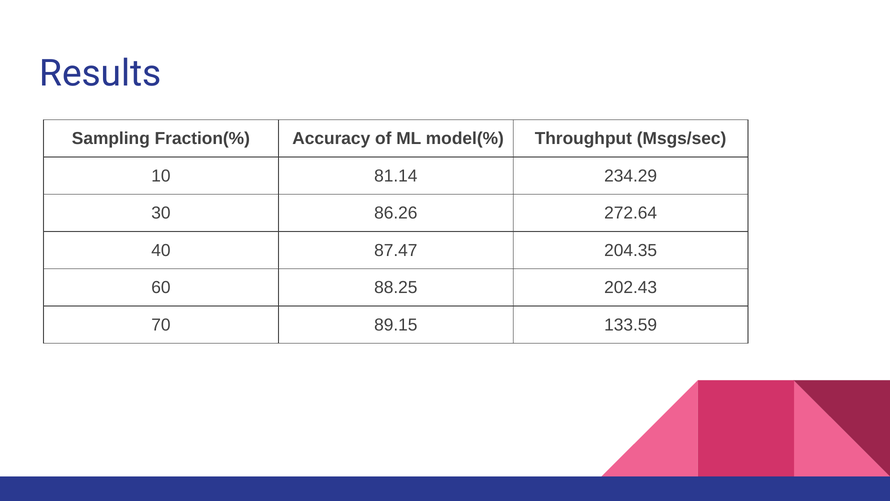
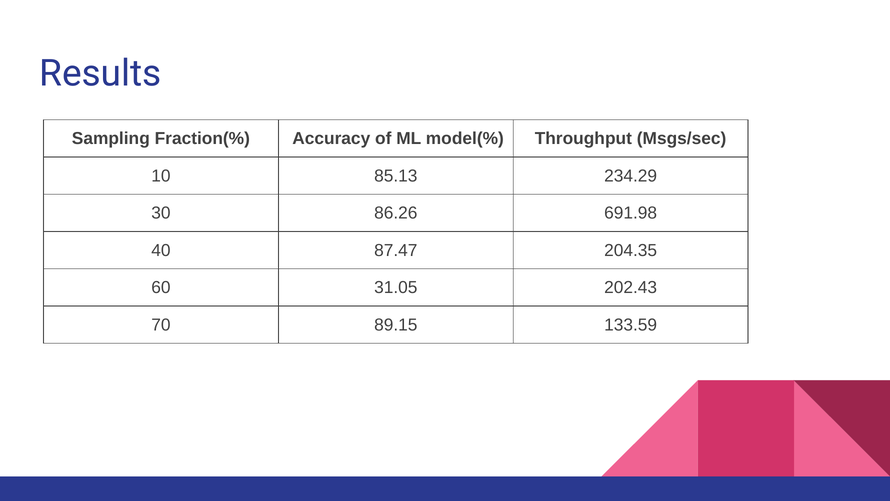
81.14: 81.14 -> 85.13
272.64: 272.64 -> 691.98
88.25: 88.25 -> 31.05
